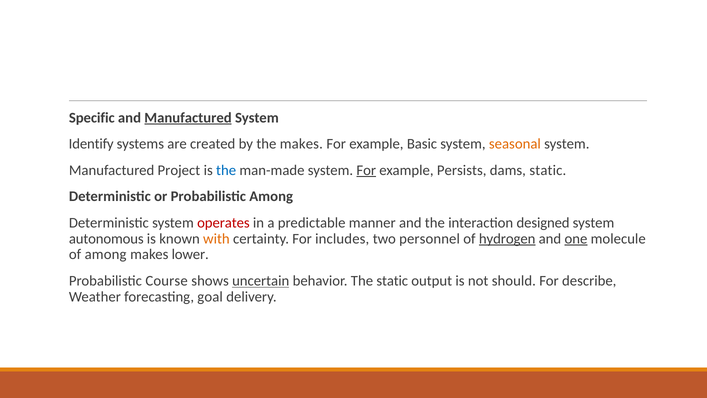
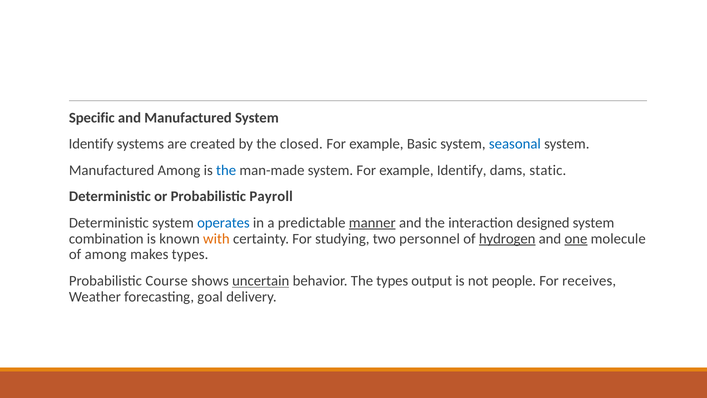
Manufactured at (188, 118) underline: present -> none
the makes: makes -> closed
seasonal colour: orange -> blue
Manufactured Project: Project -> Among
For at (366, 170) underline: present -> none
example Persists: Persists -> Identify
Probabilistic Among: Among -> Payroll
operates colour: red -> blue
manner underline: none -> present
autonomous: autonomous -> combination
includes: includes -> studying
makes lower: lower -> types
The static: static -> types
should: should -> people
describe: describe -> receives
